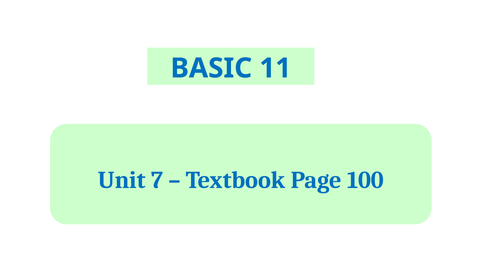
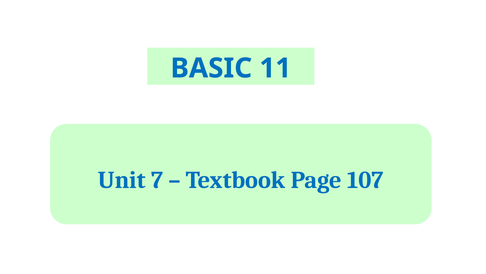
100: 100 -> 107
